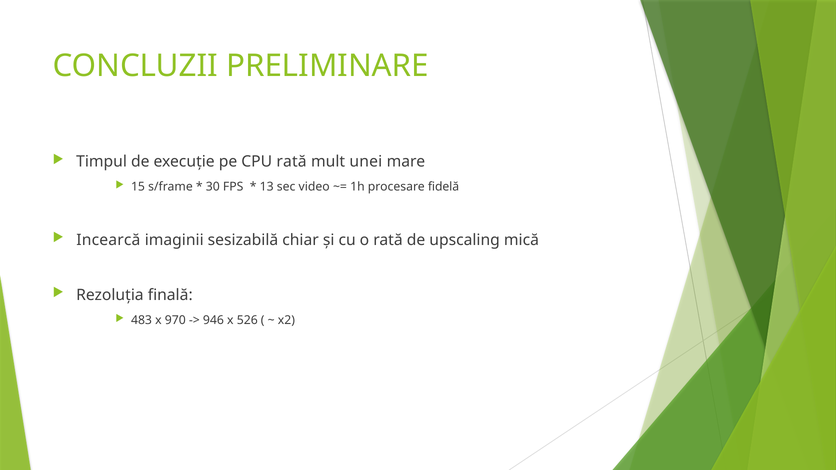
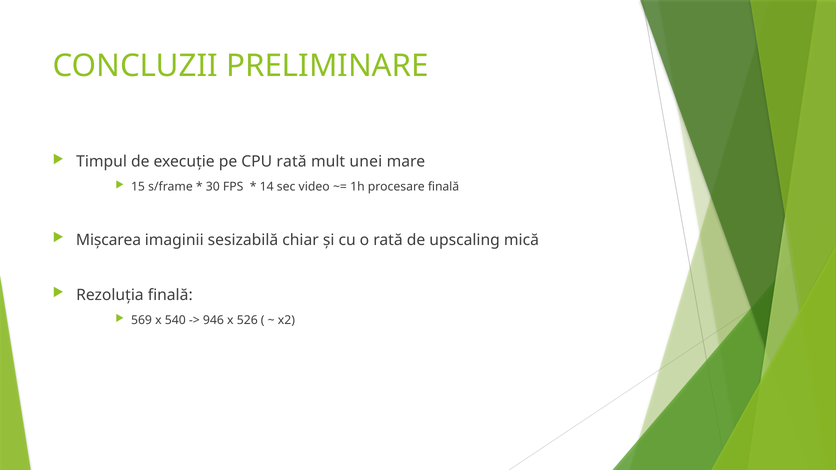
13: 13 -> 14
procesare fidelă: fidelă -> finală
Incearcă: Incearcă -> Mișcarea
483: 483 -> 569
970: 970 -> 540
